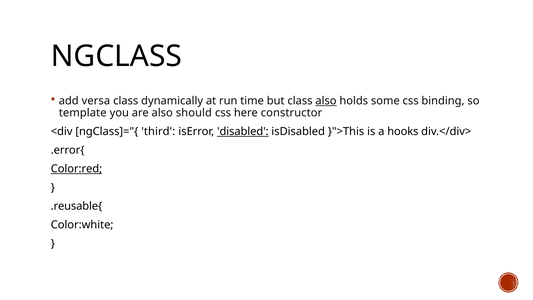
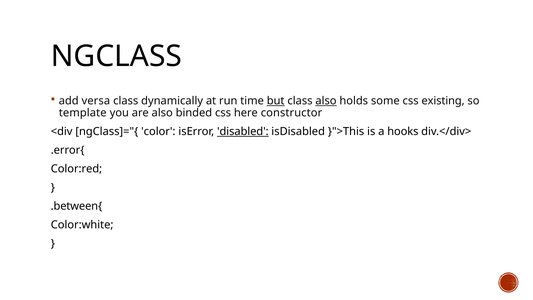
but underline: none -> present
binding: binding -> existing
should: should -> binded
third: third -> color
Color:red underline: present -> none
.reusable{: .reusable{ -> .between{
